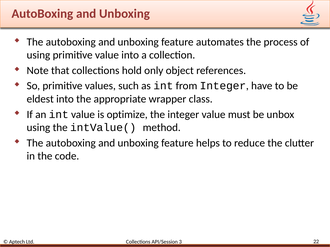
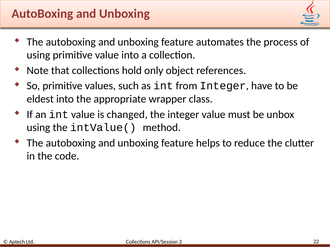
optimize: optimize -> changed
